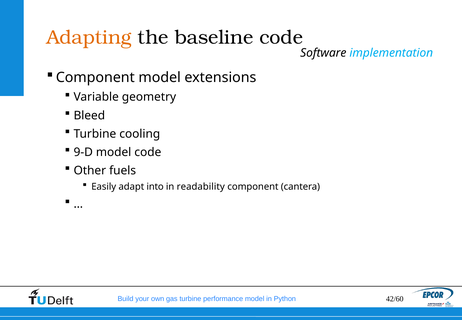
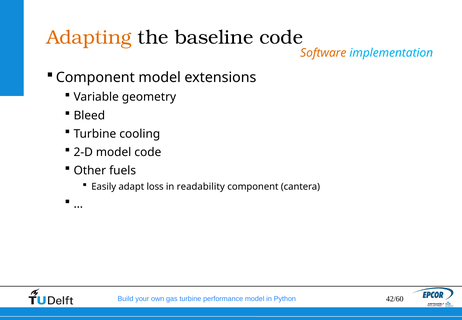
Software colour: black -> orange
9-D: 9-D -> 2-D
into: into -> loss
